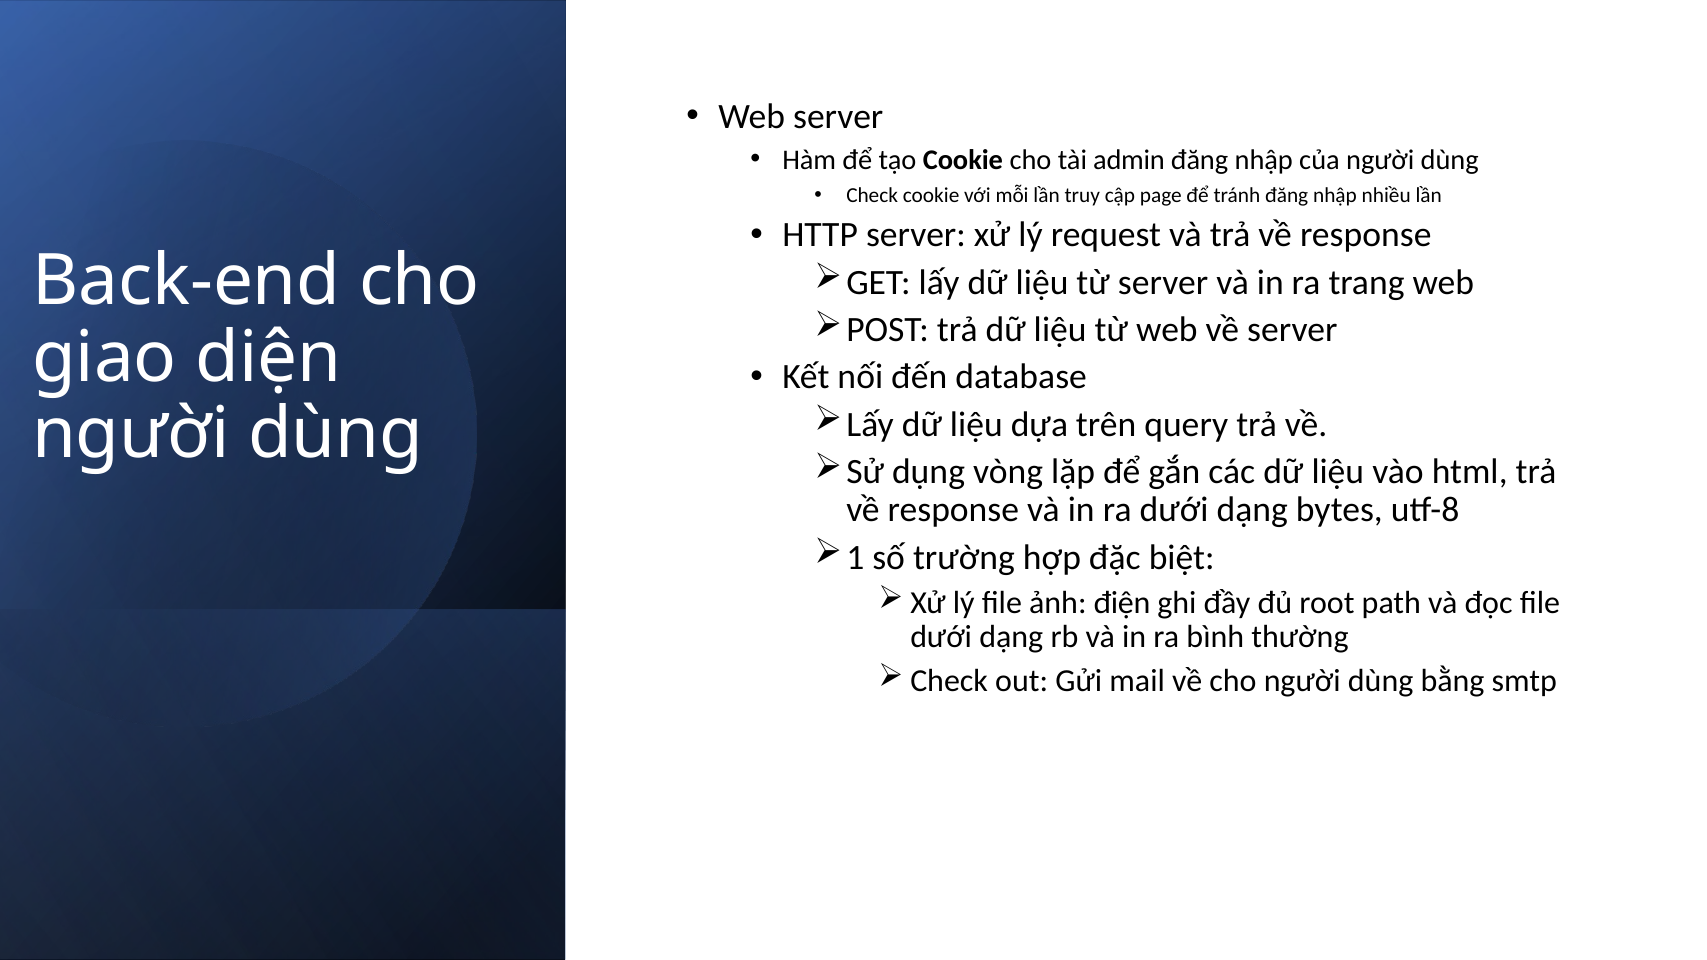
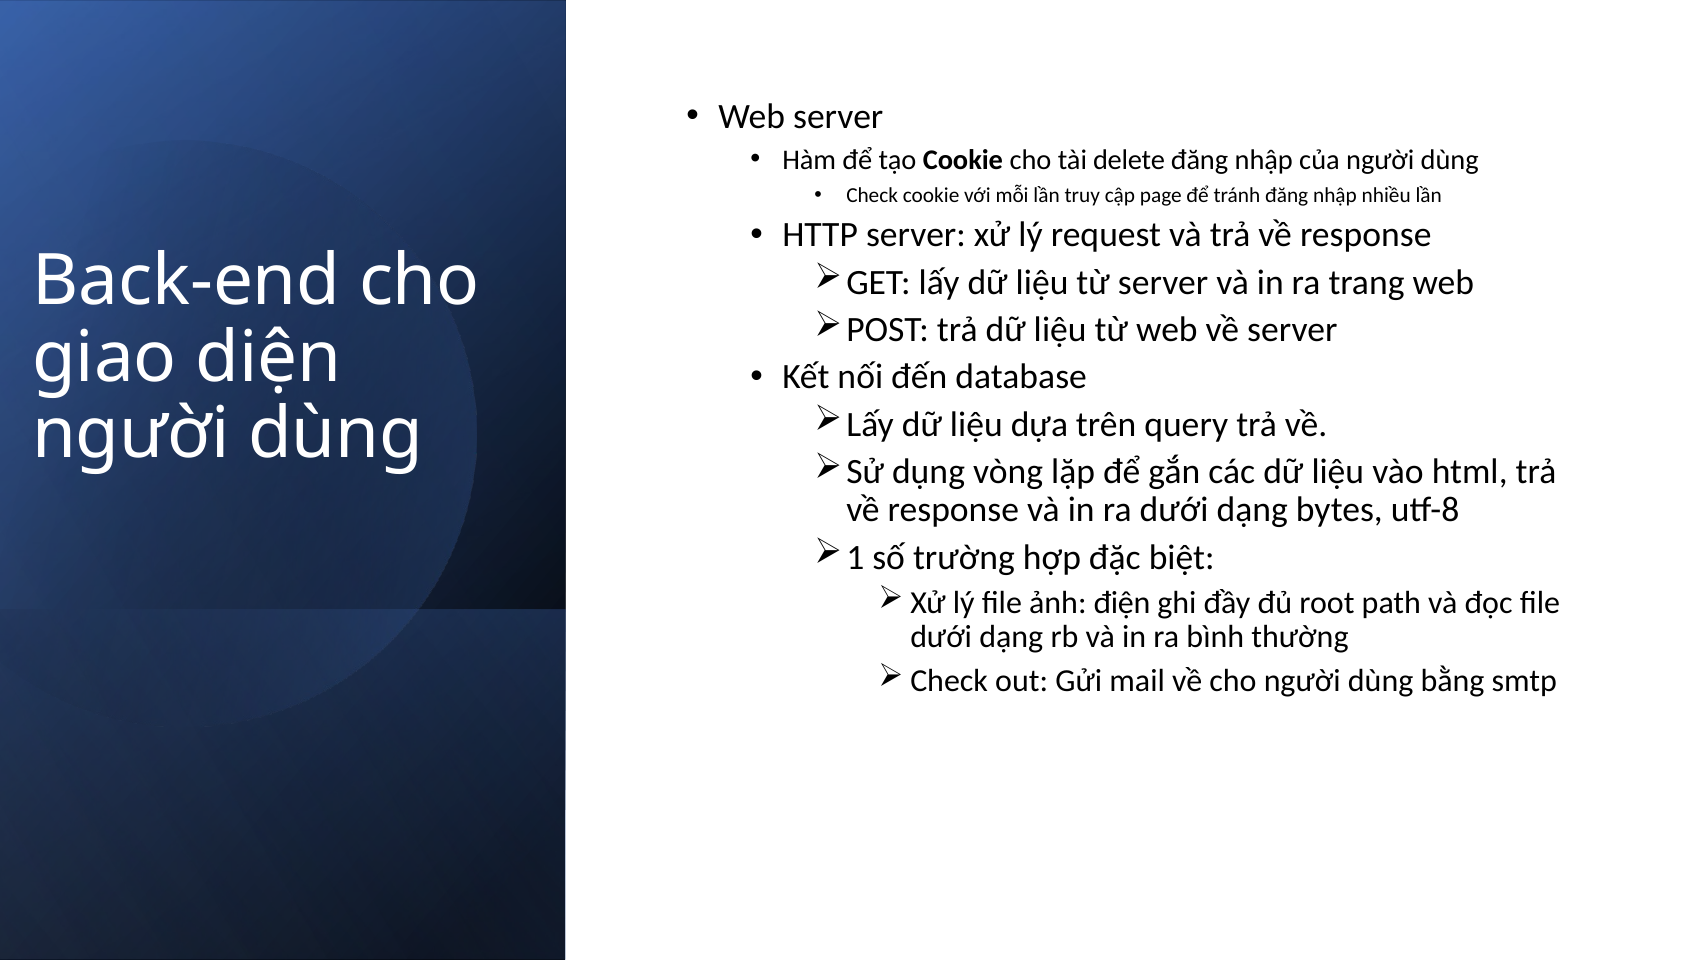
admin: admin -> delete
